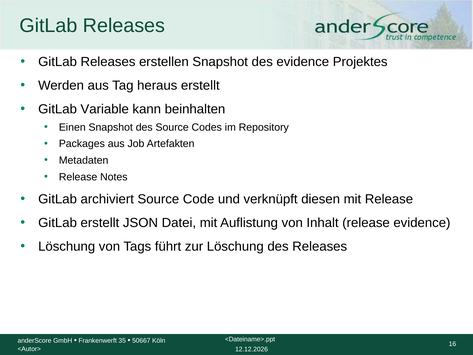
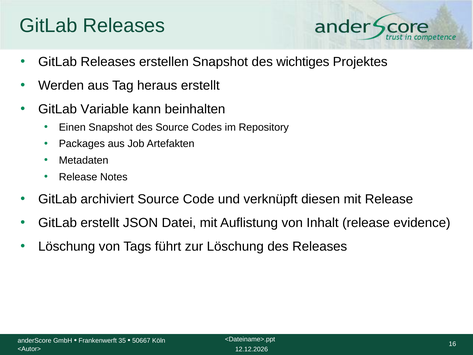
des evidence: evidence -> wichtiges
